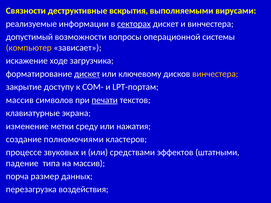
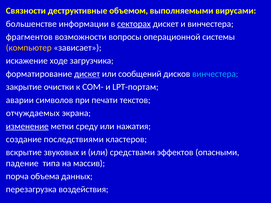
вскрытия: вскрытия -> объемом
реализуемые: реализуемые -> большенстве
допустимый: допустимый -> фрагментов
ключевому: ключевому -> сообщений
винчестера at (215, 74) colour: yellow -> light blue
доступу: доступу -> очистки
массив at (20, 100): массив -> аварии
печати underline: present -> none
клавиатурные: клавиатурные -> отчуждаемых
изменение underline: none -> present
полномочиями: полномочиями -> последствиями
процессе: процессе -> вскрытие
штатными: штатными -> опасными
размер: размер -> объема
